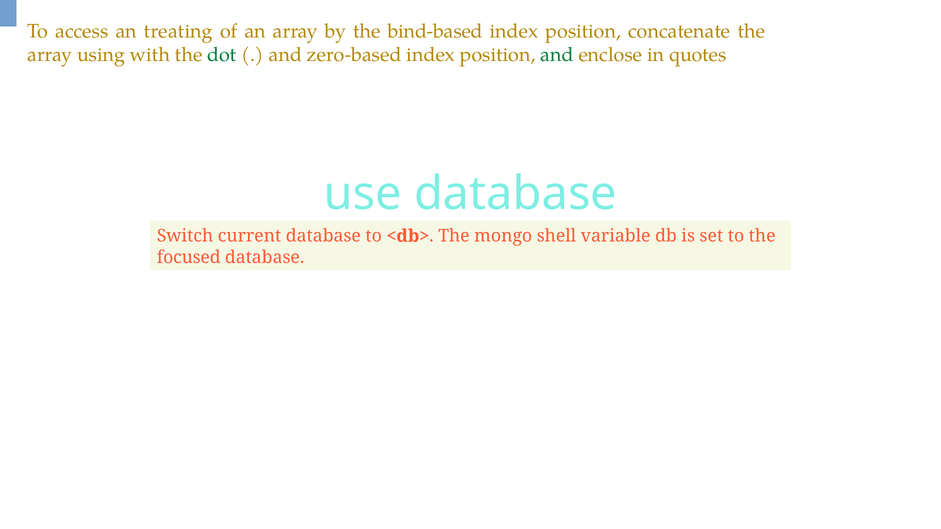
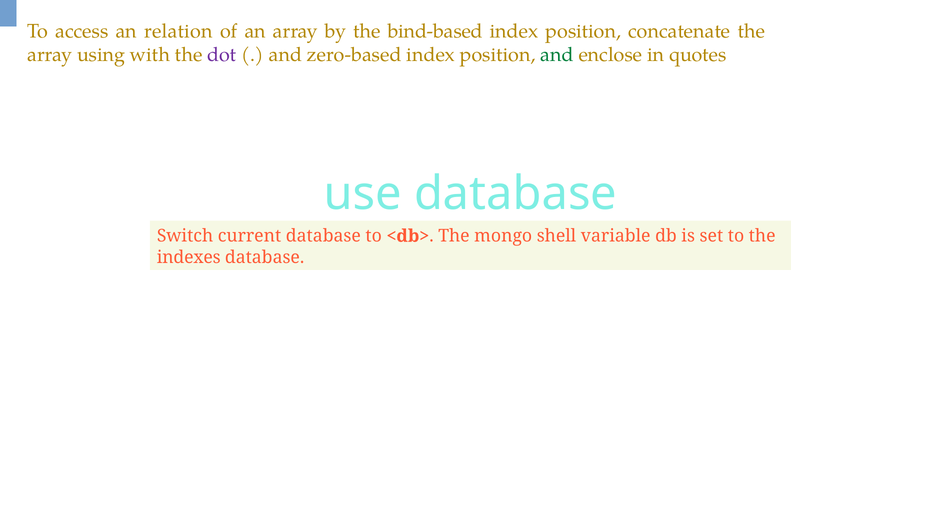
treating: treating -> relation
dot colour: green -> purple
focused: focused -> indexes
